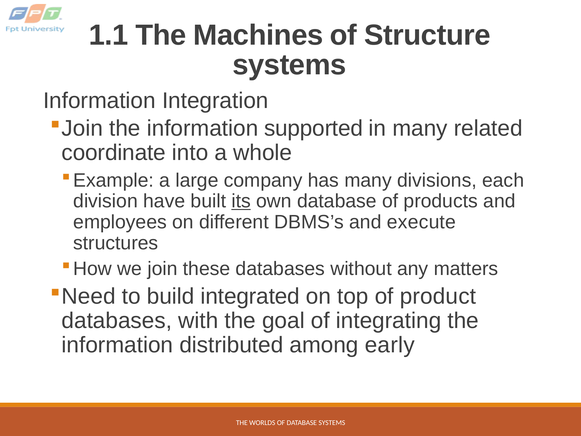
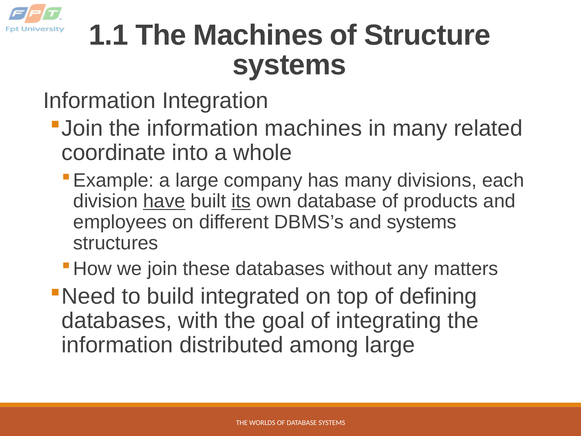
information supported: supported -> machines
have underline: none -> present
and execute: execute -> systems
product: product -> defining
among early: early -> large
